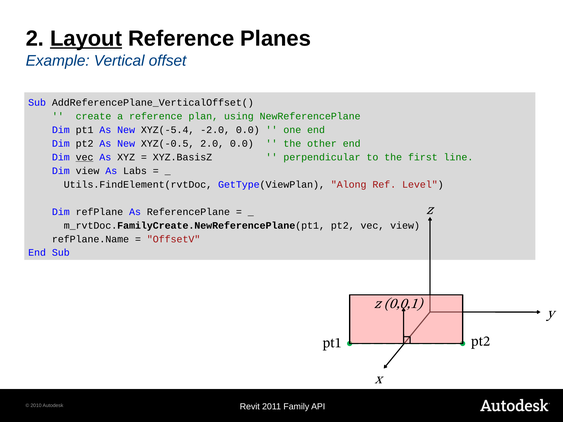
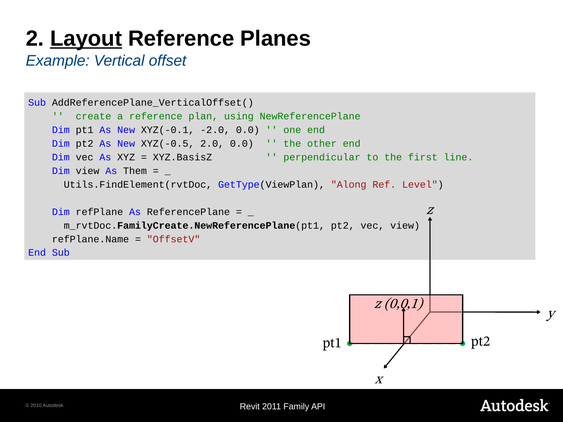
XYZ(-5.4: XYZ(-5.4 -> XYZ(-0.1
vec at (85, 157) underline: present -> none
Labs: Labs -> Them
